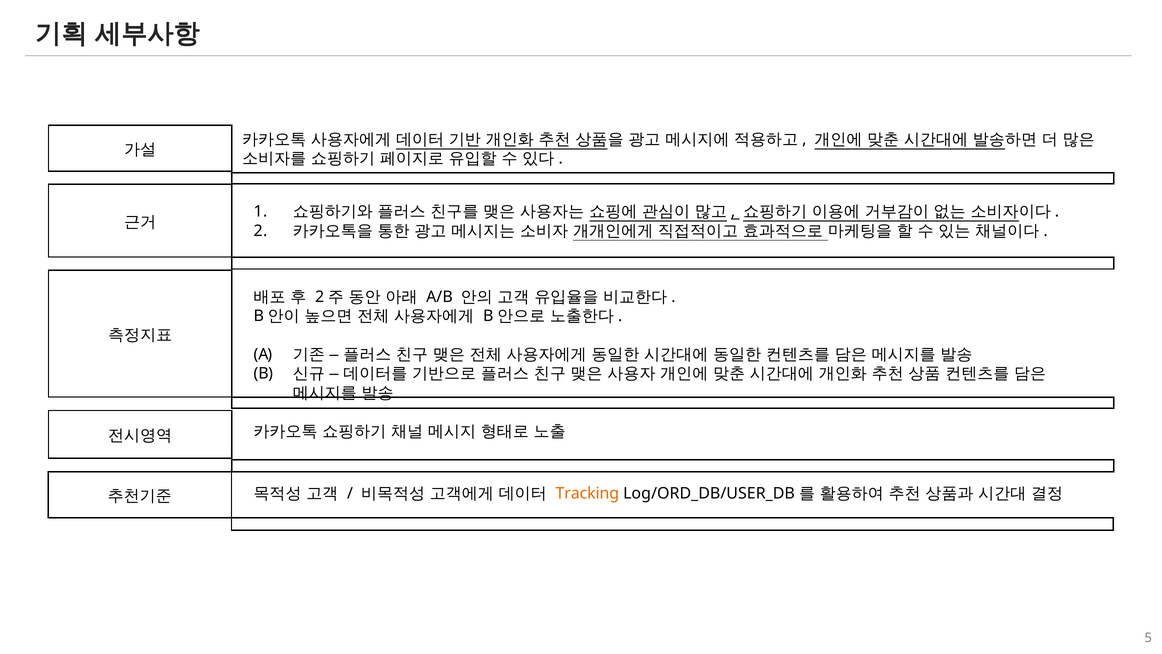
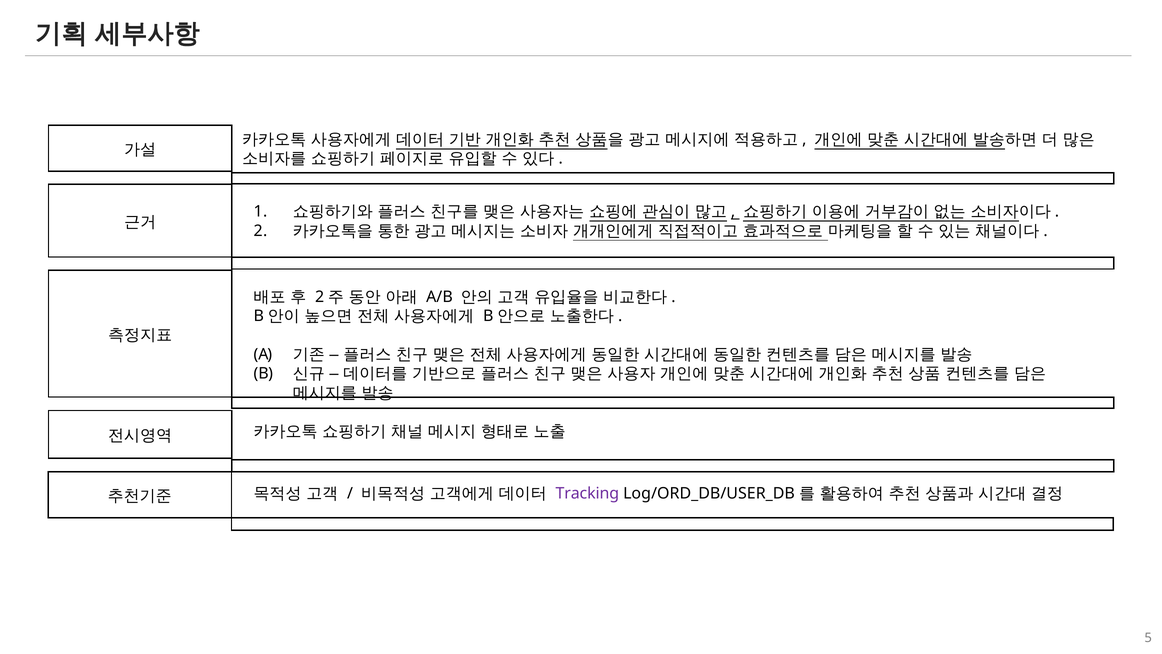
Tracking colour: orange -> purple
